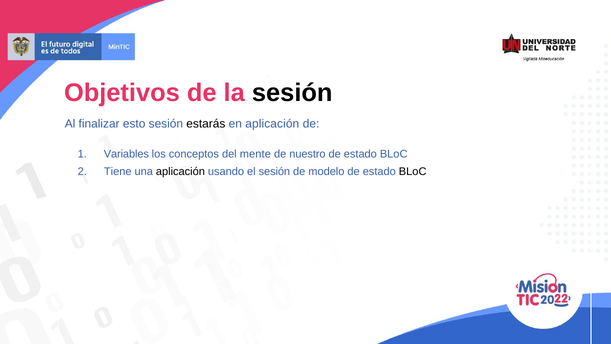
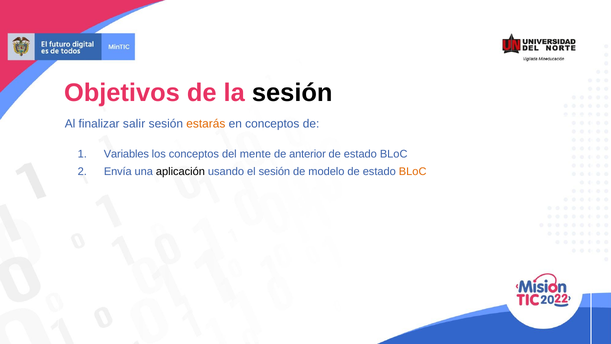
esto: esto -> salir
estarás colour: black -> orange
en aplicación: aplicación -> conceptos
nuestro: nuestro -> anterior
Tiene: Tiene -> Envía
BLoC at (413, 171) colour: black -> orange
